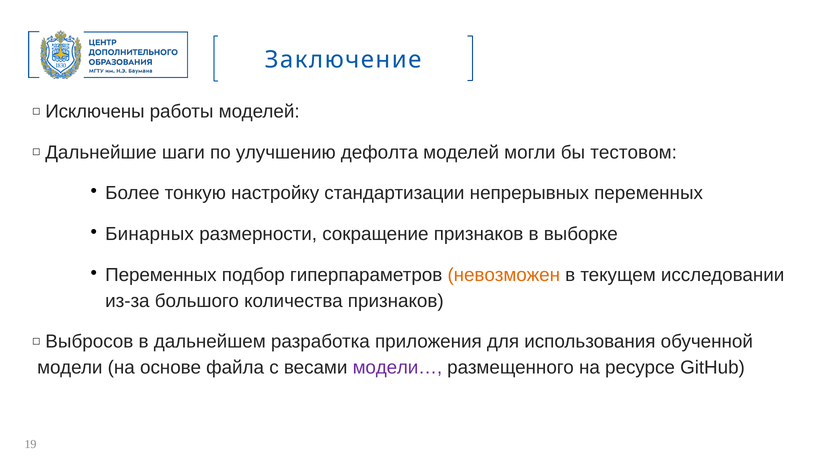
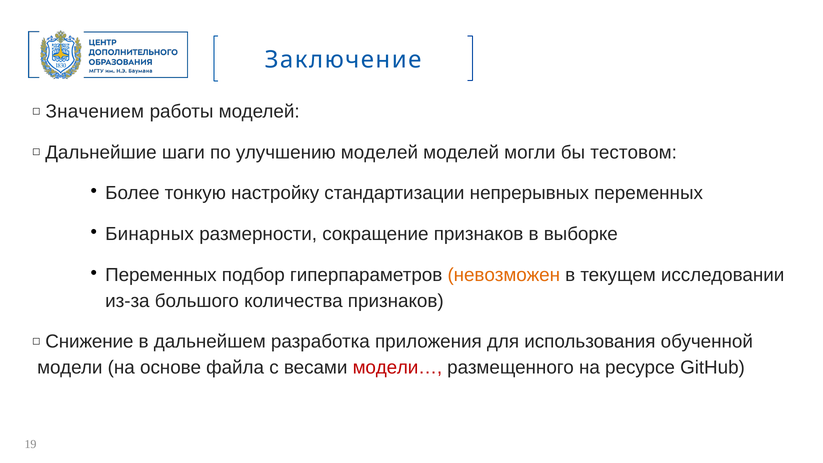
Исключены: Исключены -> Значением
улучшению дефолта: дефолта -> моделей
Выбросов: Выбросов -> Снижение
модели… colour: purple -> red
